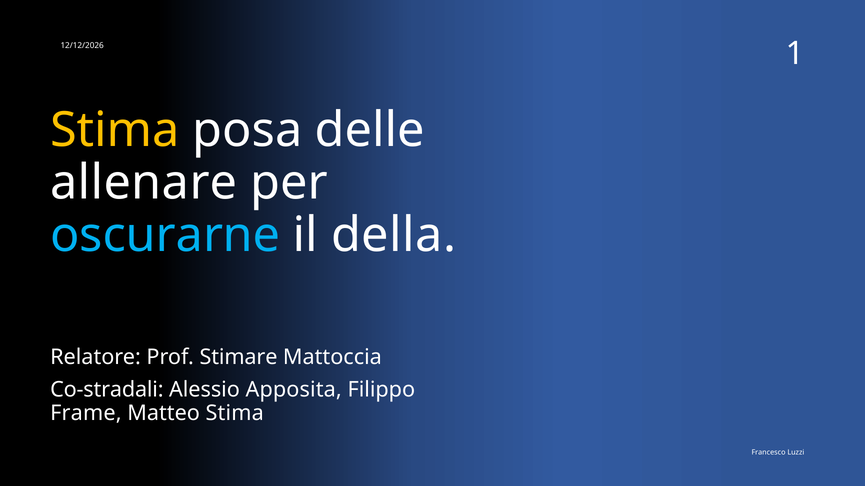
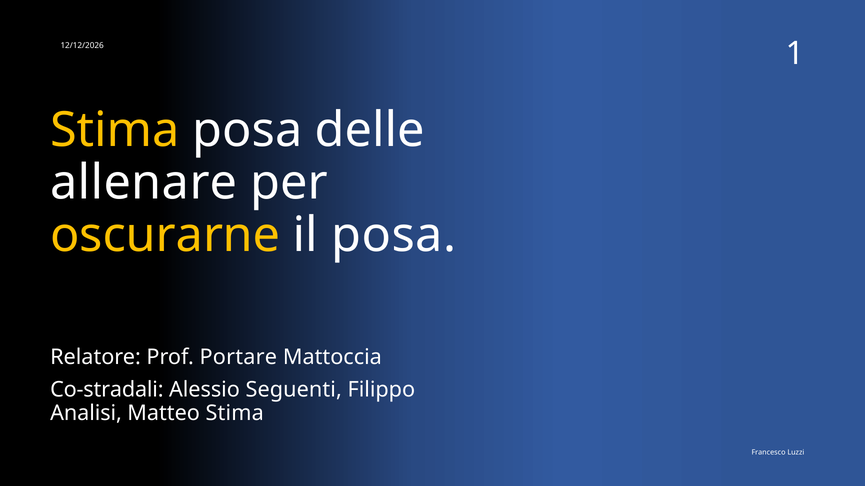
oscurarne colour: light blue -> yellow
il della: della -> posa
Stimare: Stimare -> Portare
Apposita: Apposita -> Seguenti
Frame: Frame -> Analisi
